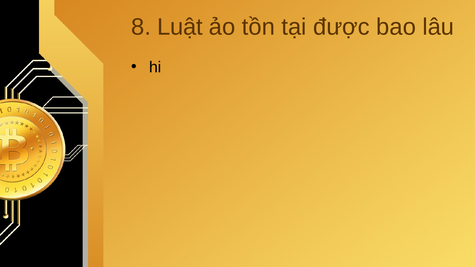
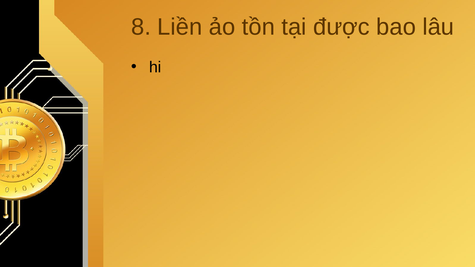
Luật: Luật -> Liền
